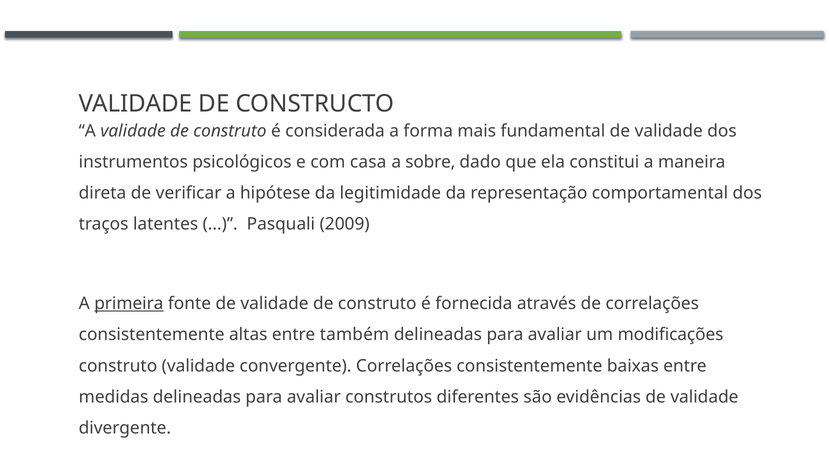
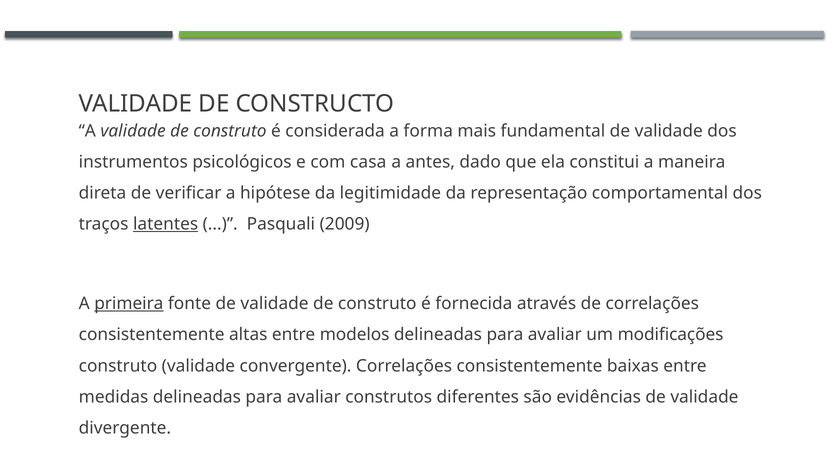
sobre: sobre -> antes
latentes underline: none -> present
também: também -> modelos
